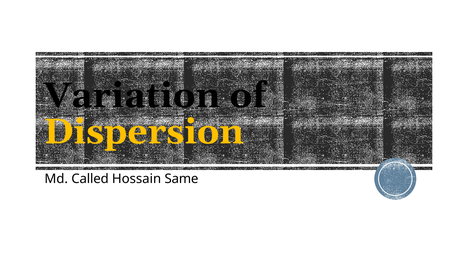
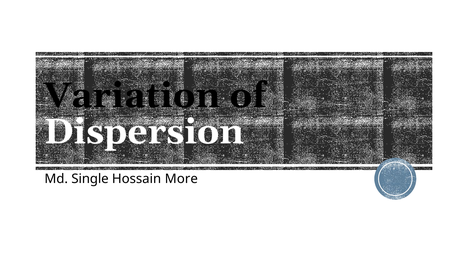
Dispersion colour: yellow -> white
Called: Called -> Single
Same: Same -> More
